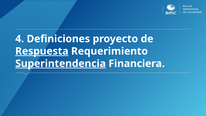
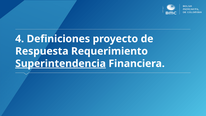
Respuesta underline: present -> none
